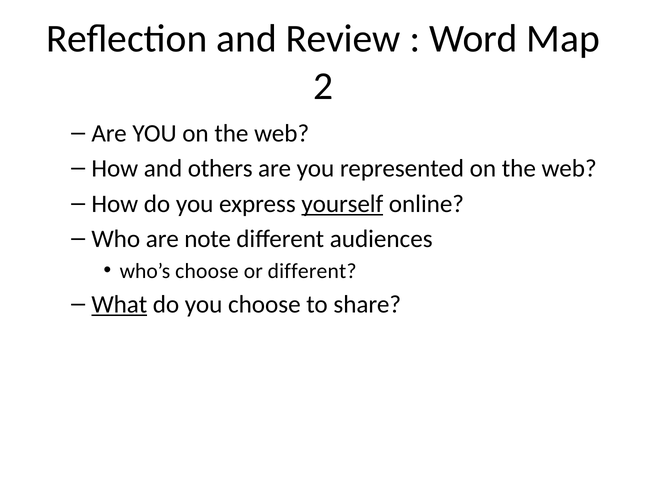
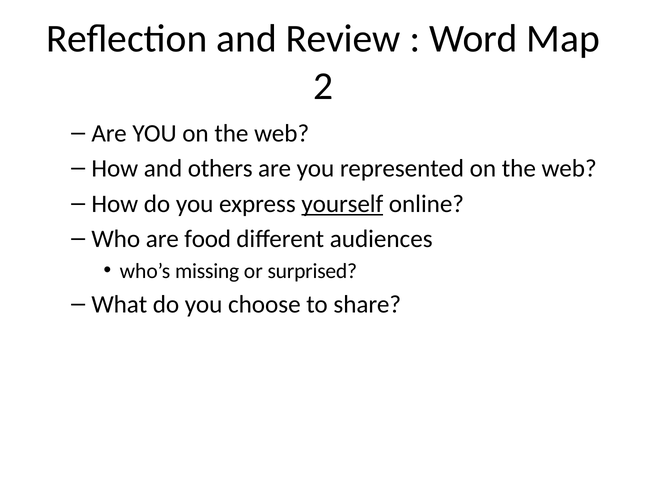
note: note -> food
who’s choose: choose -> missing
or different: different -> surprised
What underline: present -> none
